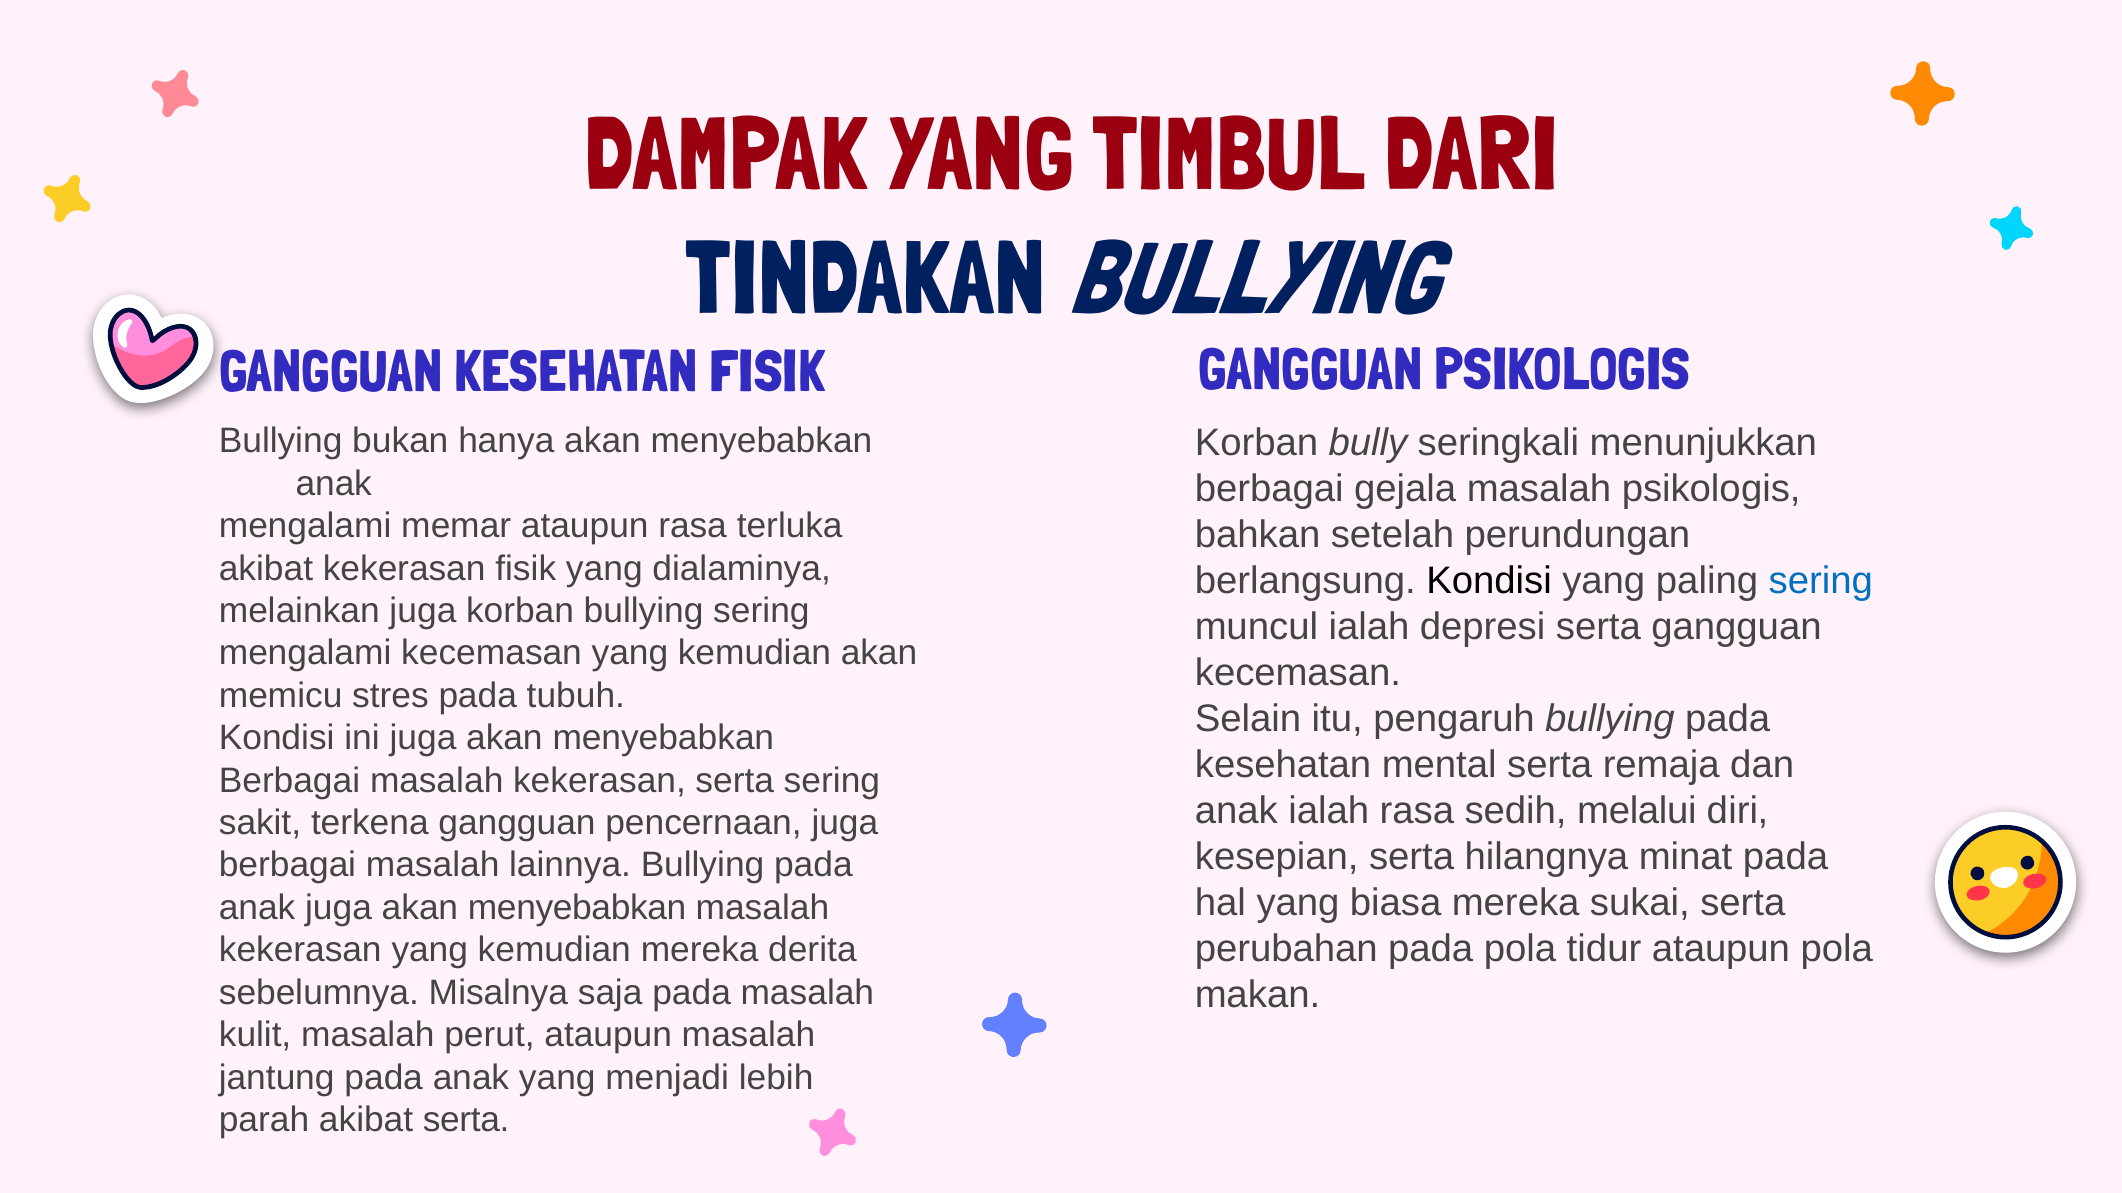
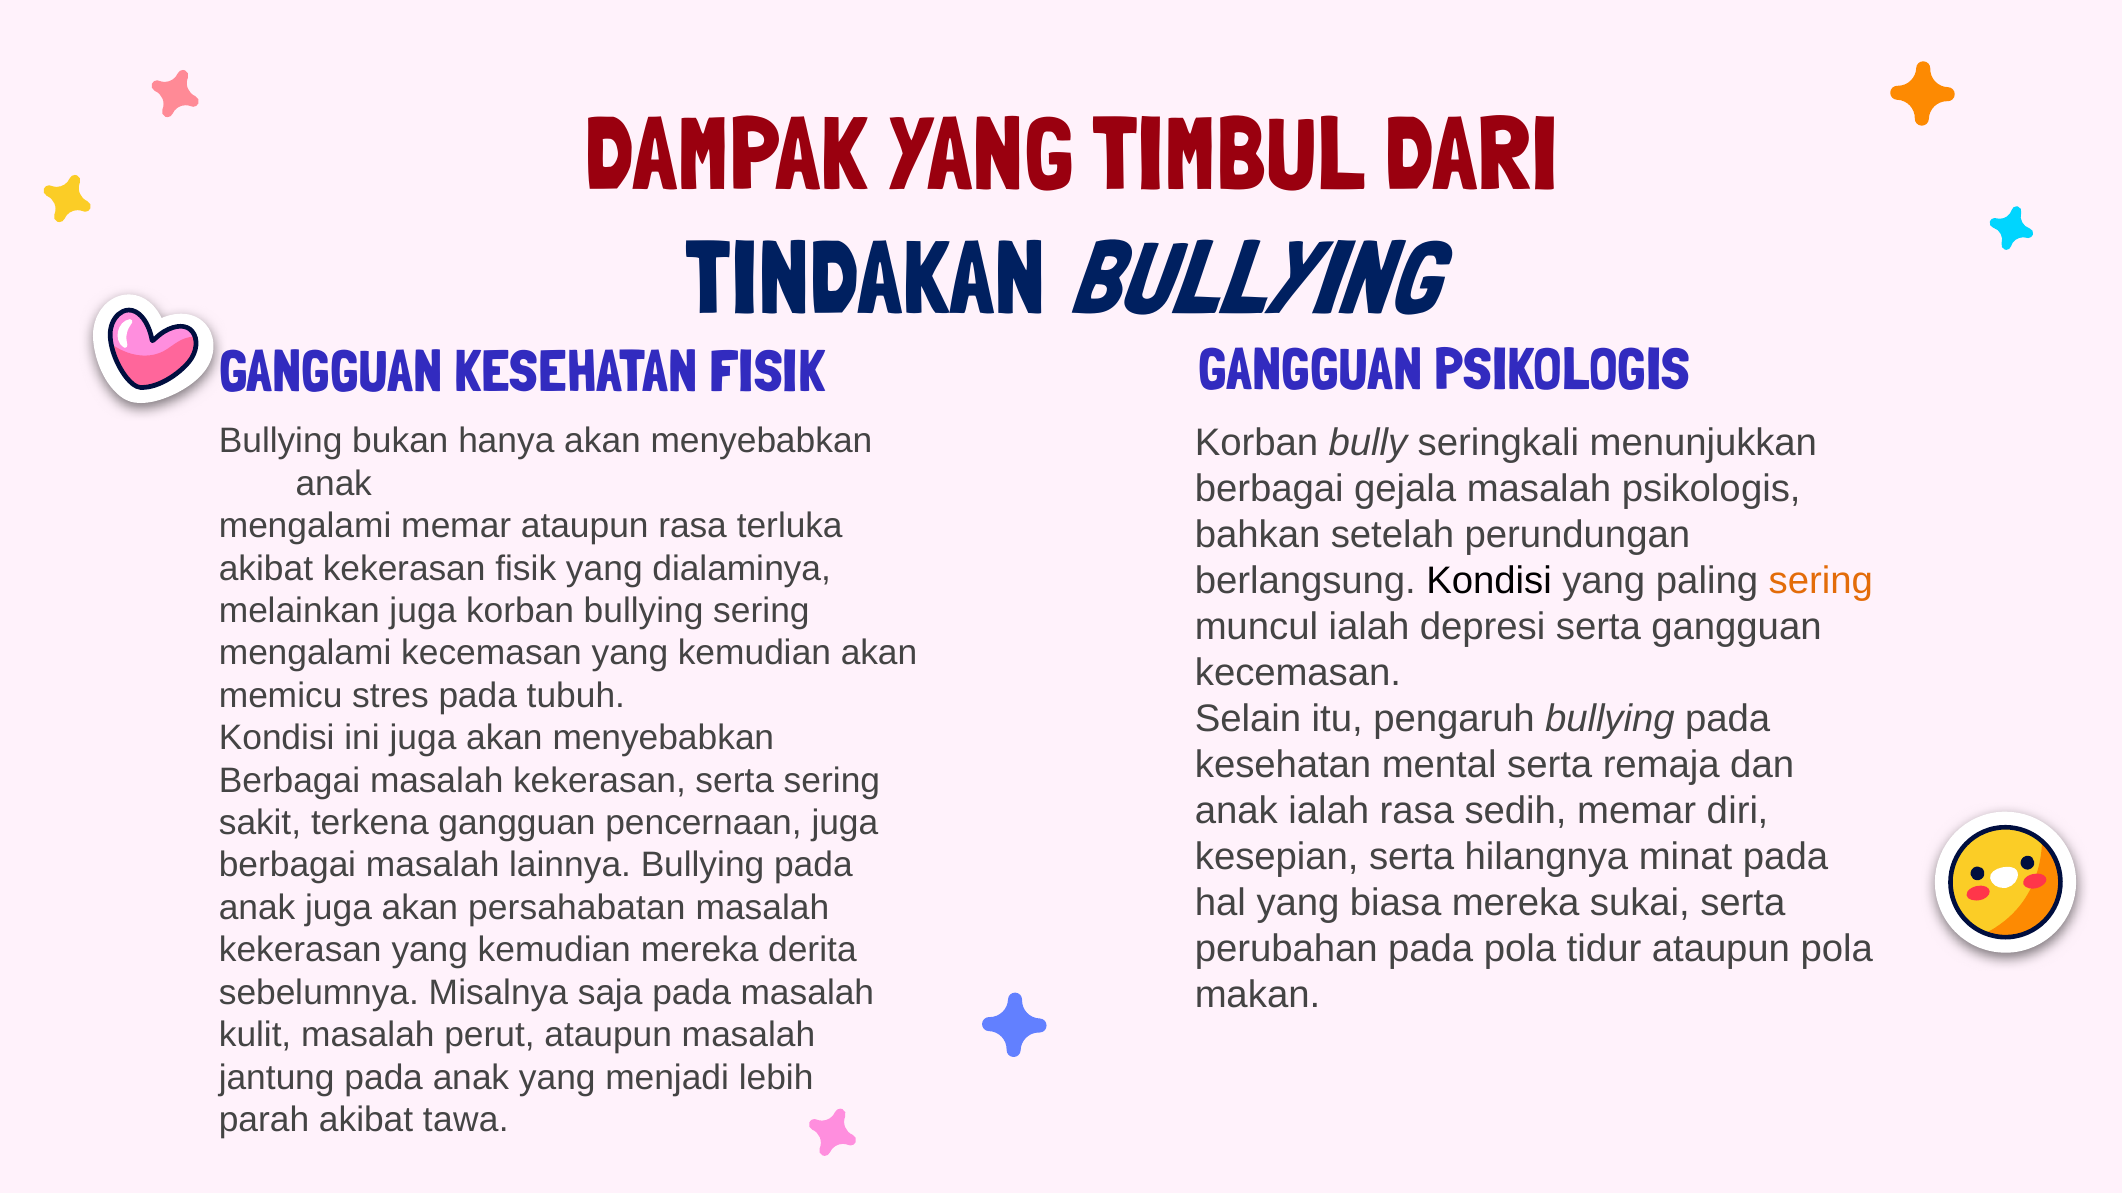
sering at (1821, 582) colour: blue -> orange
sedih melalui: melalui -> memar
anak juga akan menyebabkan: menyebabkan -> persahabatan
akibat serta: serta -> tawa
